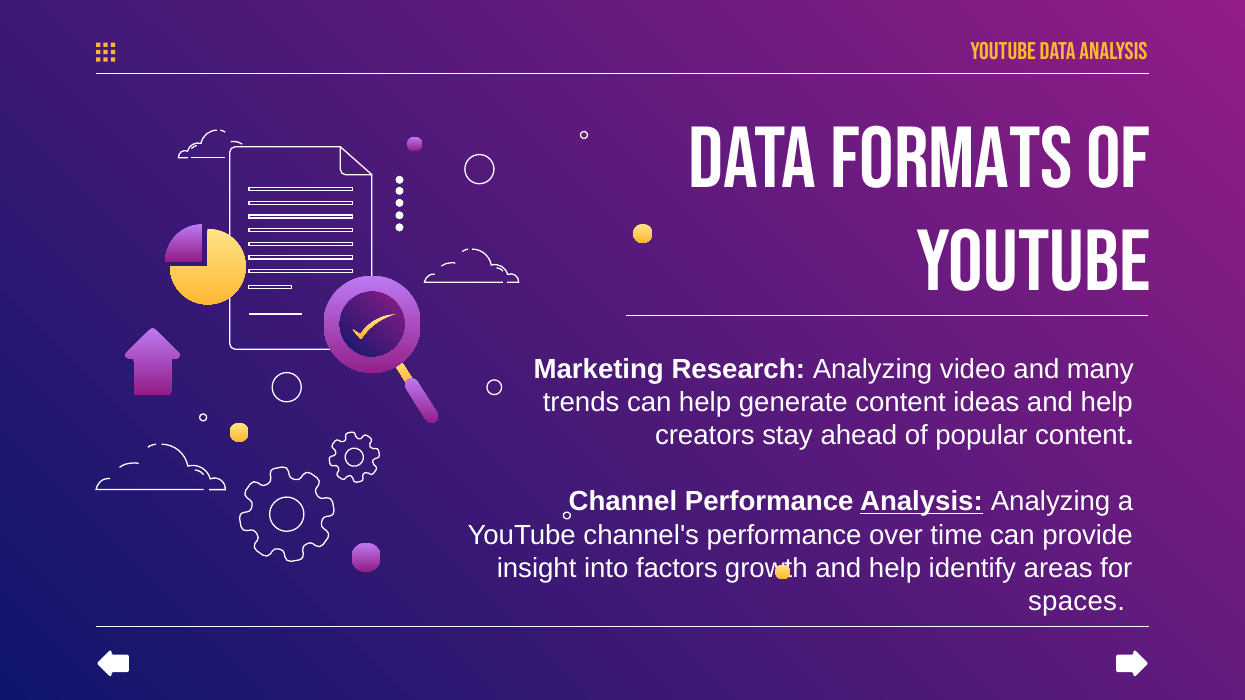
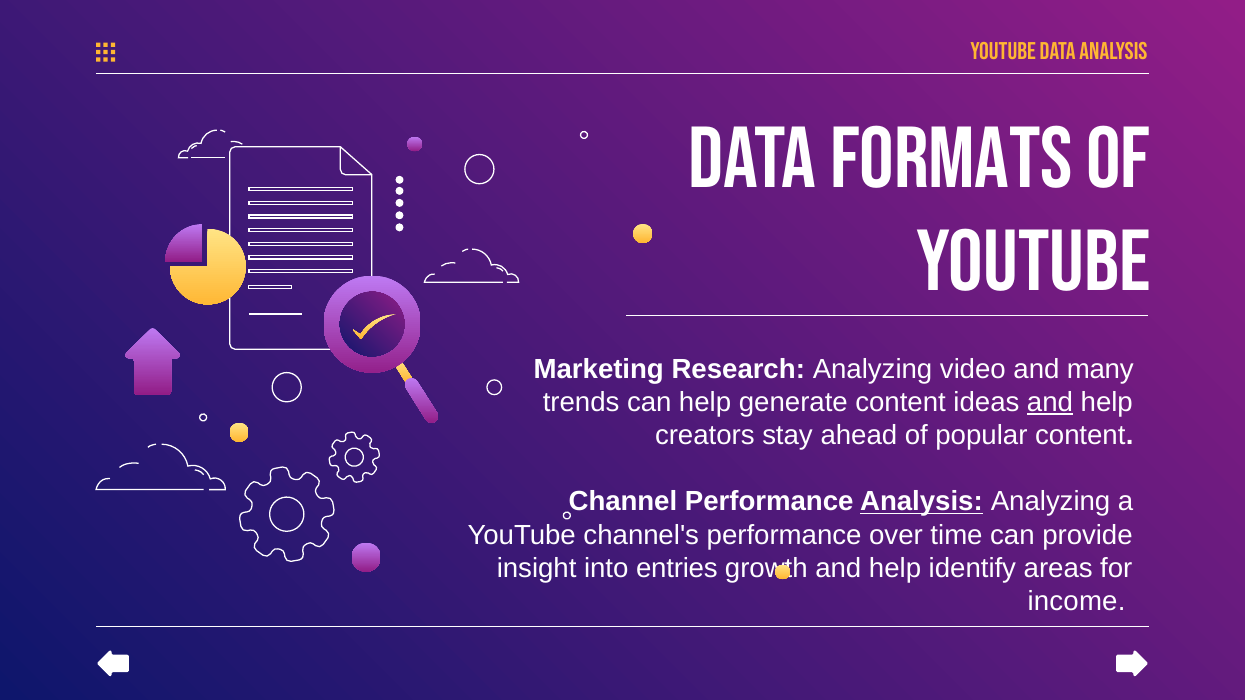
and at (1050, 402) underline: none -> present
factors: factors -> entries
spaces: spaces -> income
